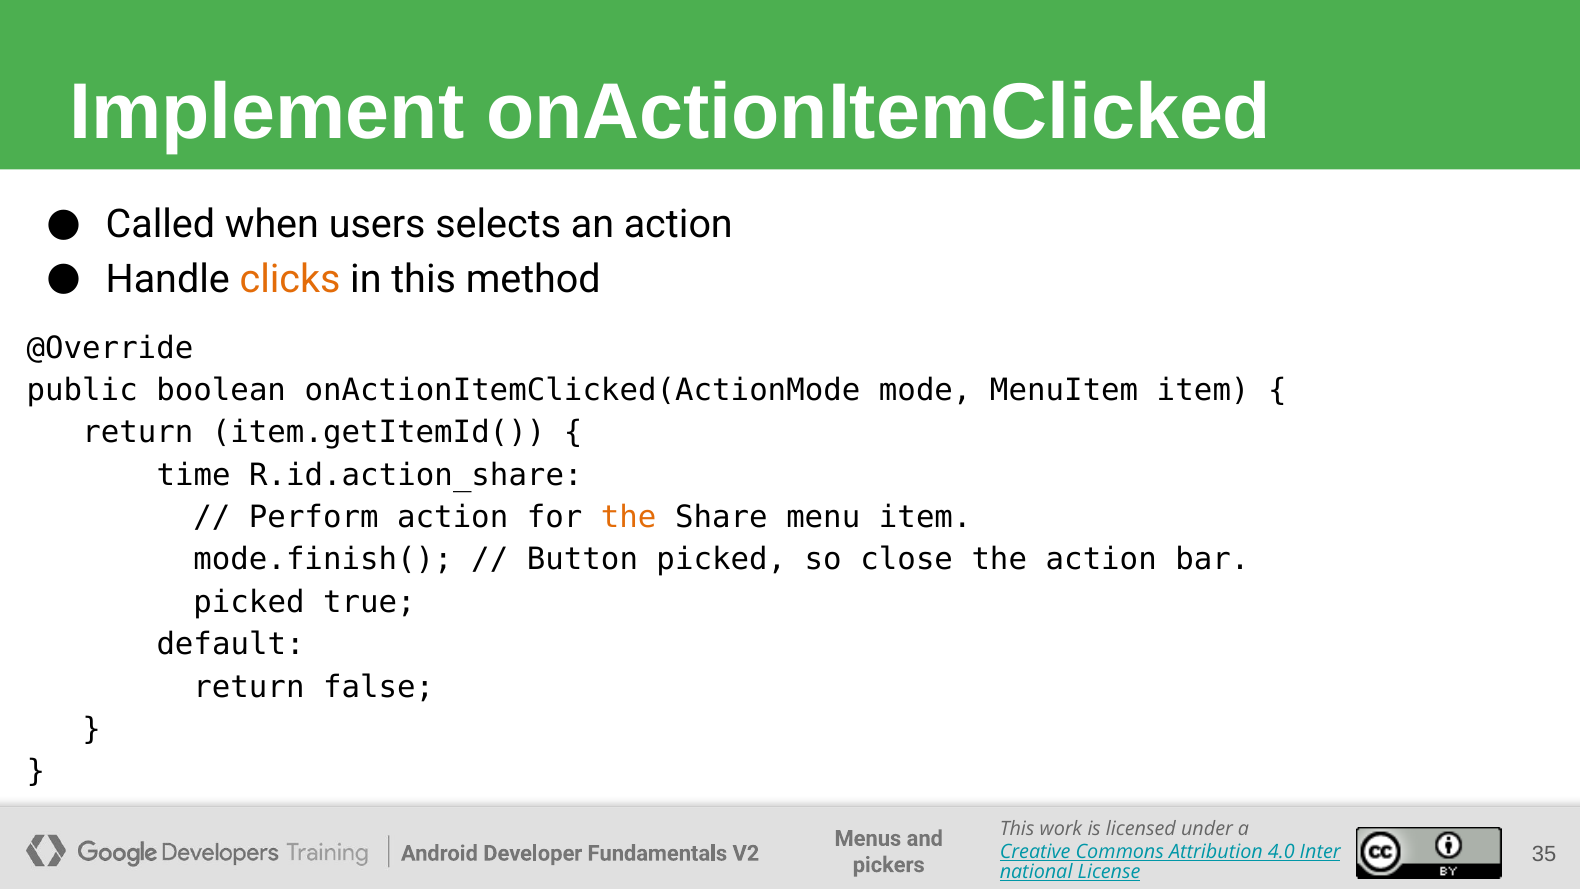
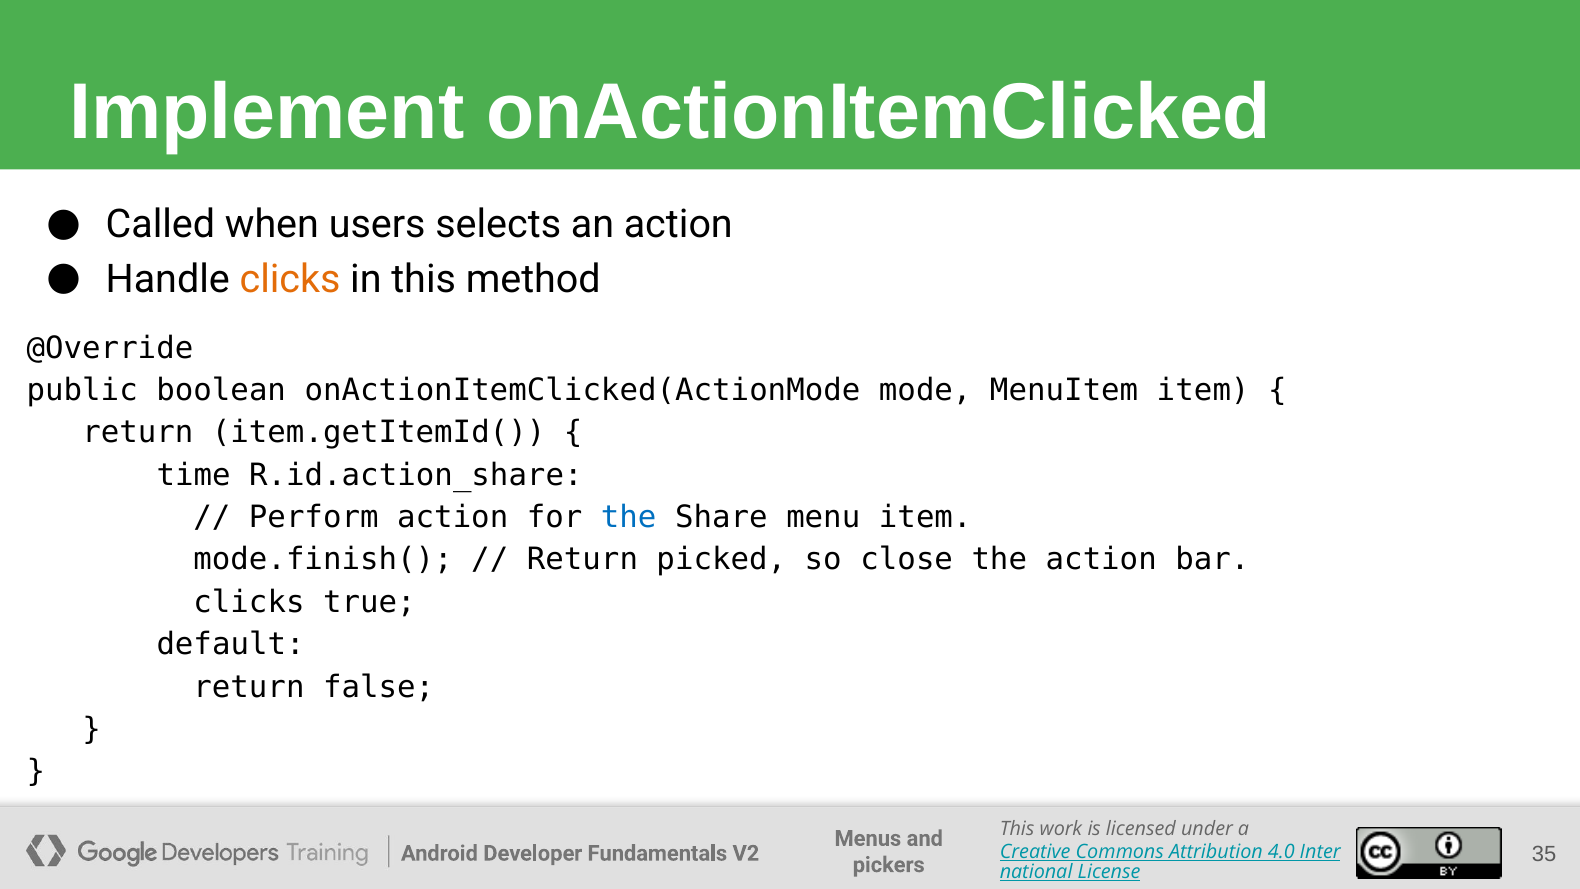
the at (629, 517) colour: orange -> blue
Button at (582, 560): Button -> Return
picked at (249, 602): picked -> clicks
